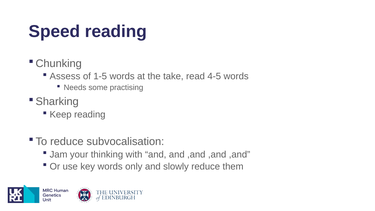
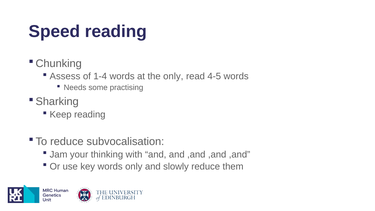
1-5: 1-5 -> 1-4
the take: take -> only
